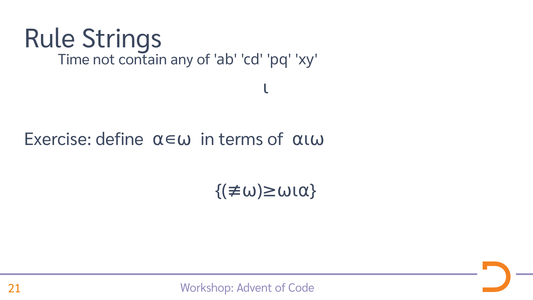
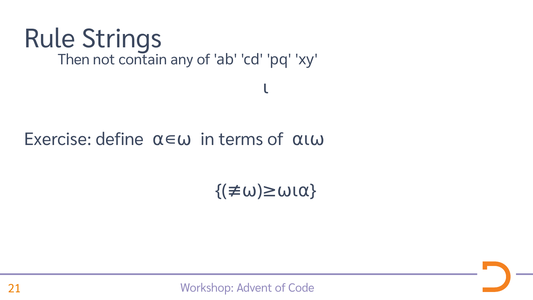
Time: Time -> Then
